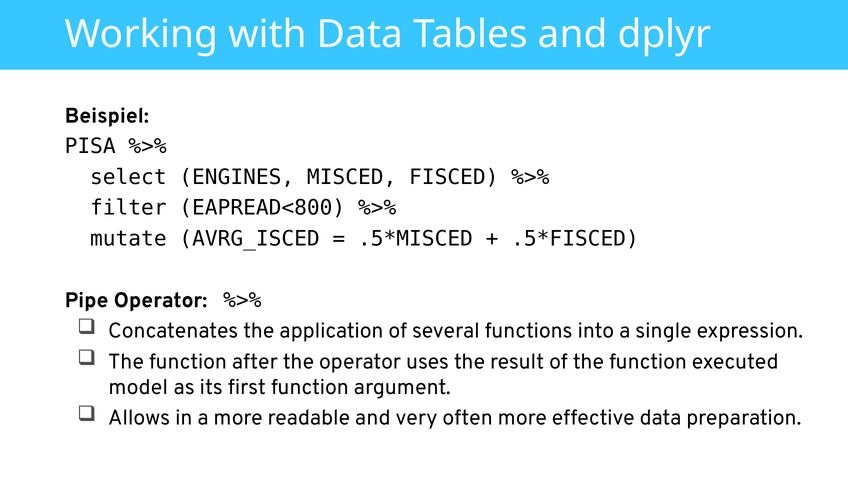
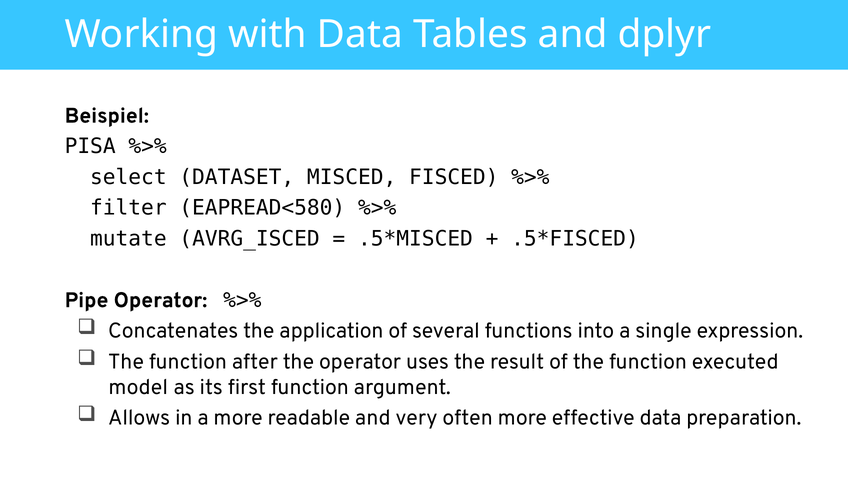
ENGINES: ENGINES -> DATASET
EAPREAD<800: EAPREAD<800 -> EAPREAD<580
